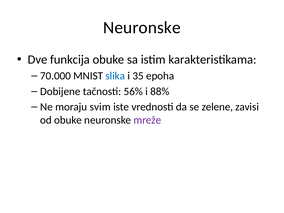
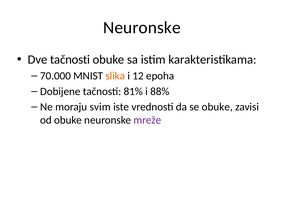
Dve funkcija: funkcija -> tačnosti
slika colour: blue -> orange
35: 35 -> 12
56%: 56% -> 81%
se zelene: zelene -> obuke
